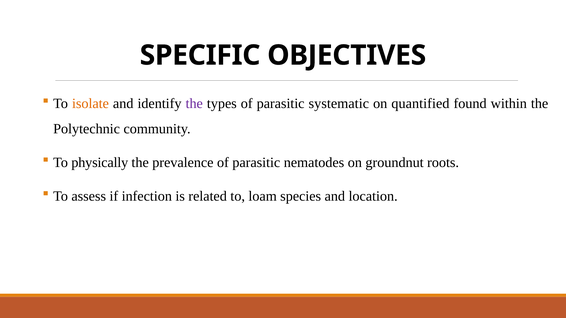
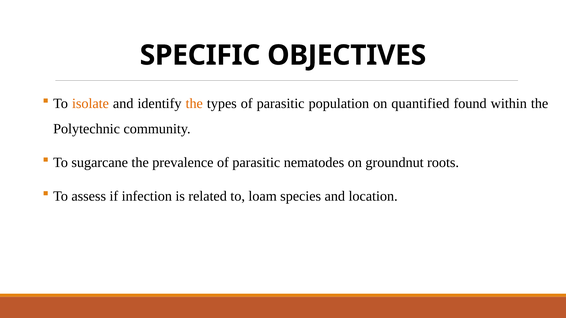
the at (194, 103) colour: purple -> orange
systematic: systematic -> population
physically: physically -> sugarcane
